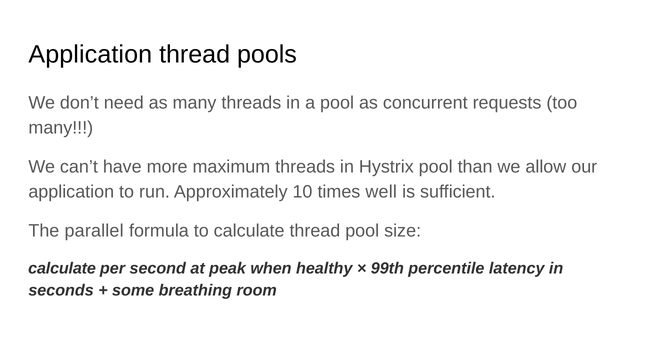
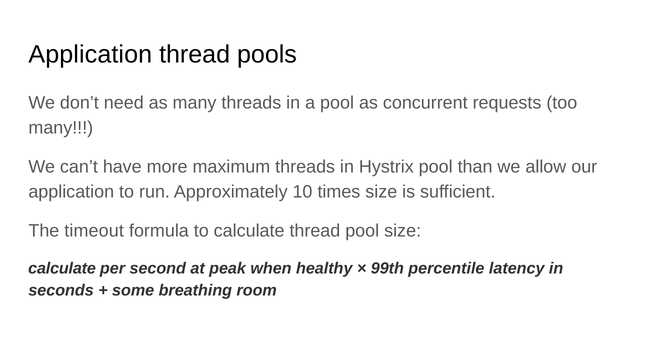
times well: well -> size
parallel: parallel -> timeout
